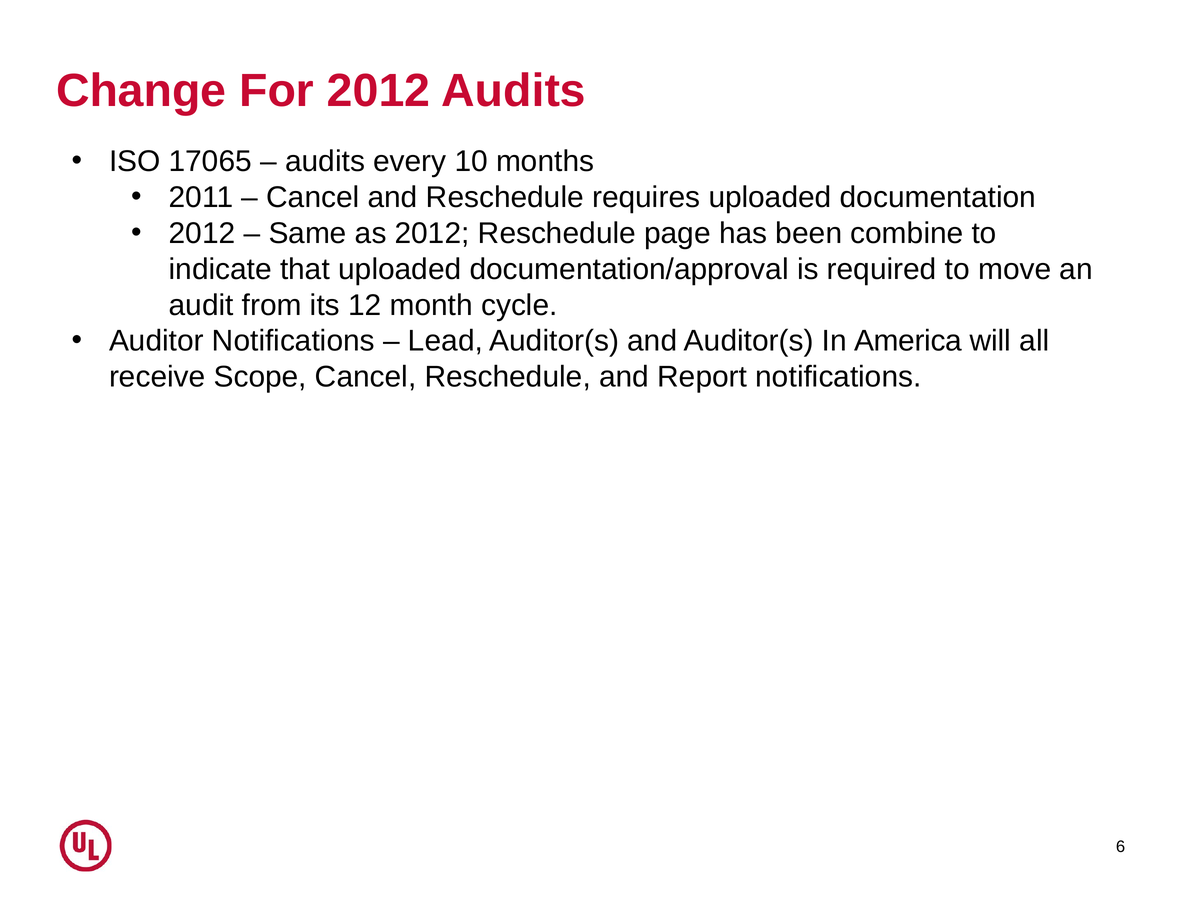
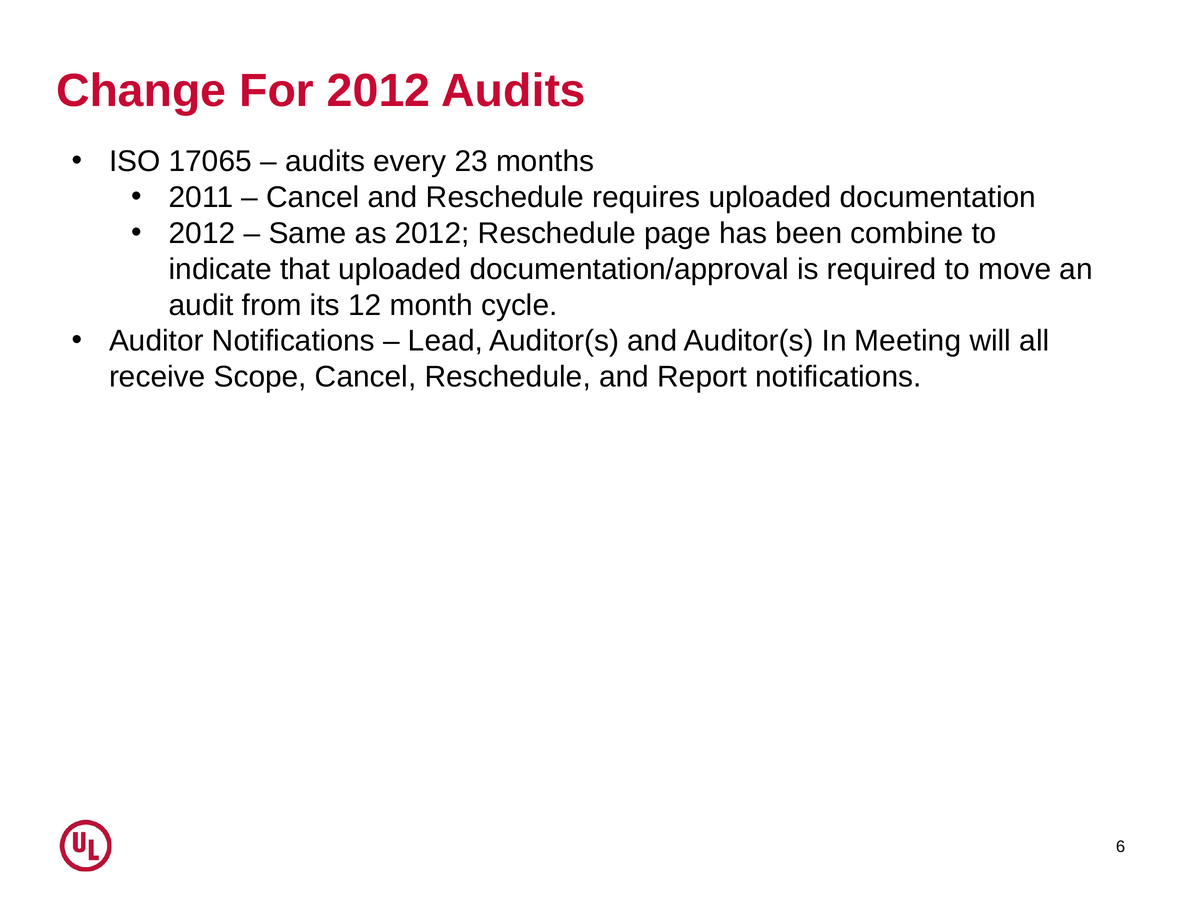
10: 10 -> 23
America: America -> Meeting
